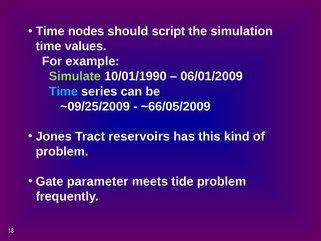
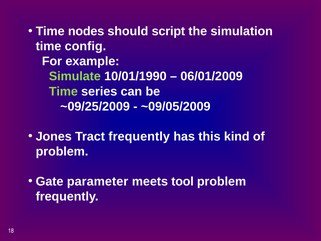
values: values -> config
Time at (63, 91) colour: light blue -> light green
~66/05/2009: ~66/05/2009 -> ~09/05/2009
Tract reservoirs: reservoirs -> frequently
tide: tide -> tool
